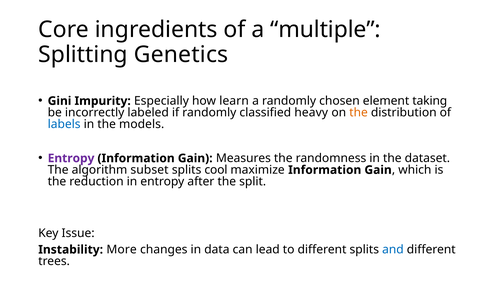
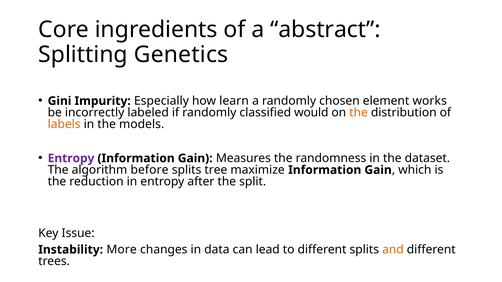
multiple: multiple -> abstract
taking: taking -> works
heavy: heavy -> would
labels colour: blue -> orange
subset: subset -> before
cool: cool -> tree
and colour: blue -> orange
